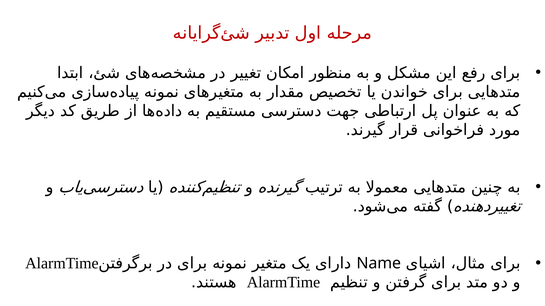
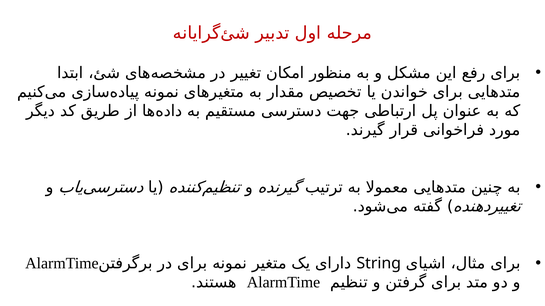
Name: Name -> String
